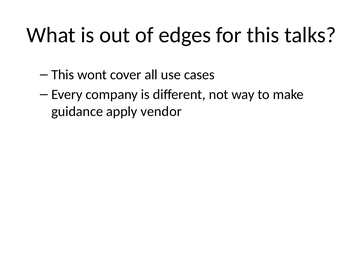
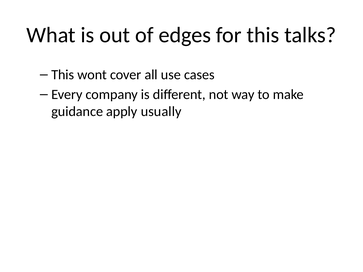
vendor: vendor -> usually
